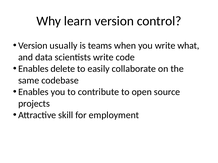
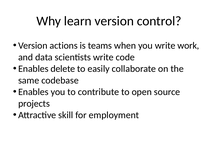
usually: usually -> actions
what: what -> work
